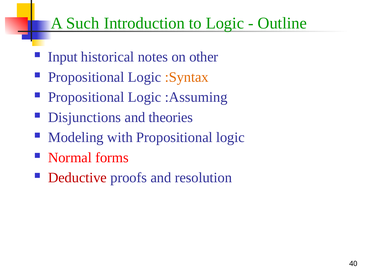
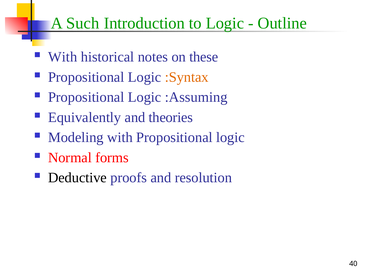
Input at (63, 57): Input -> With
other: other -> these
Disjunctions: Disjunctions -> Equivalently
Deductive colour: red -> black
